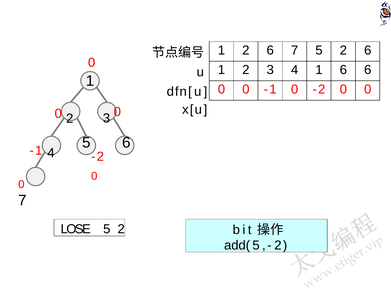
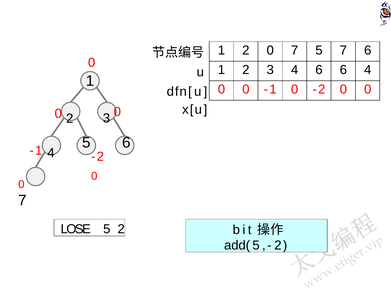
1 2 6: 6 -> 0
7 5 2: 2 -> 7
4 1: 1 -> 6
6 6: 6 -> 4
